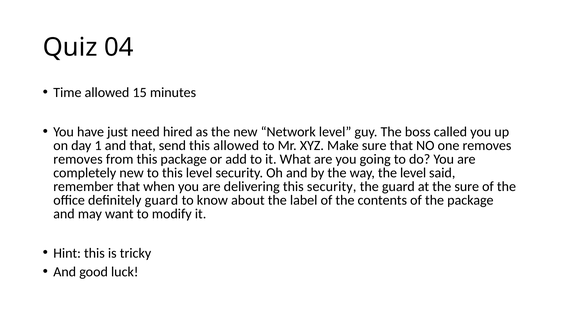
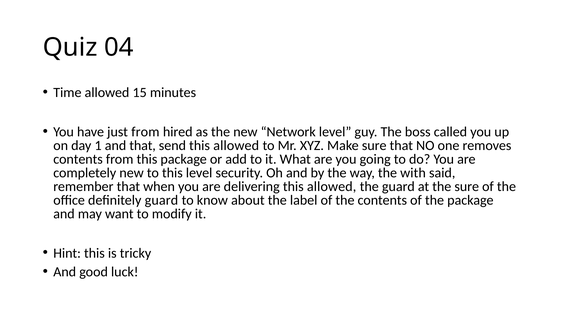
just need: need -> from
removes at (78, 159): removes -> contents
the level: level -> with
delivering this security: security -> allowed
